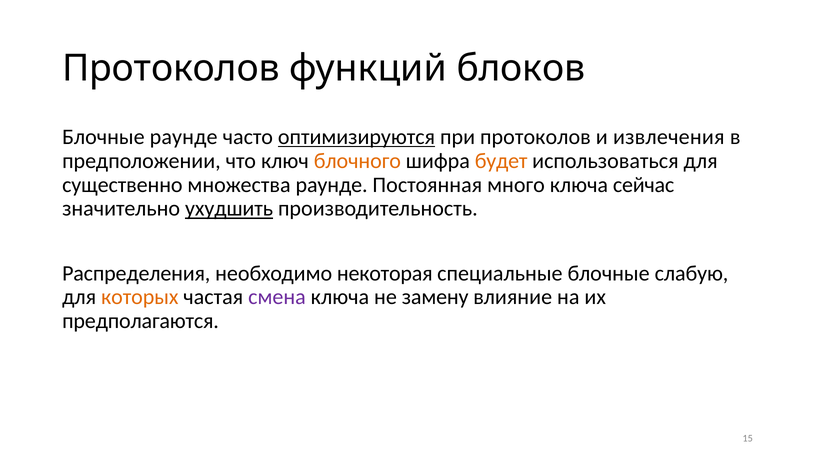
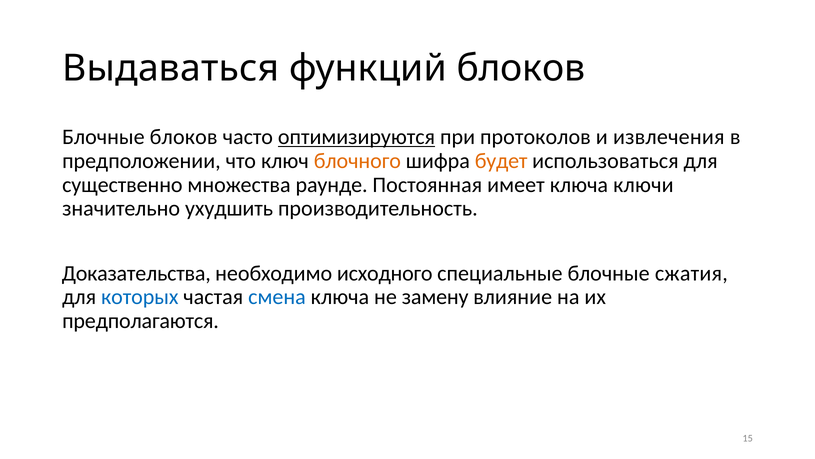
Протоколов at (171, 68): Протоколов -> Выдаваться
Блочные раунде: раунде -> блоков
много: много -> имеет
сейчас: сейчас -> ключи
ухудшить underline: present -> none
Распределения: Распределения -> Доказательства
некоторая: некоторая -> исходного
слабую: слабую -> сжатия
которых colour: orange -> blue
смена colour: purple -> blue
